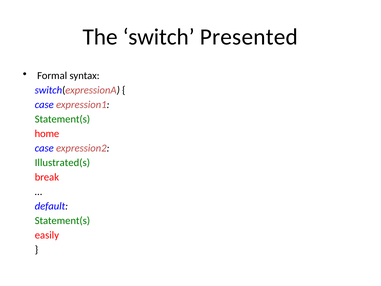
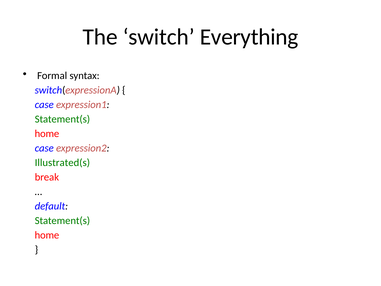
Presented: Presented -> Everything
easily at (47, 235): easily -> home
